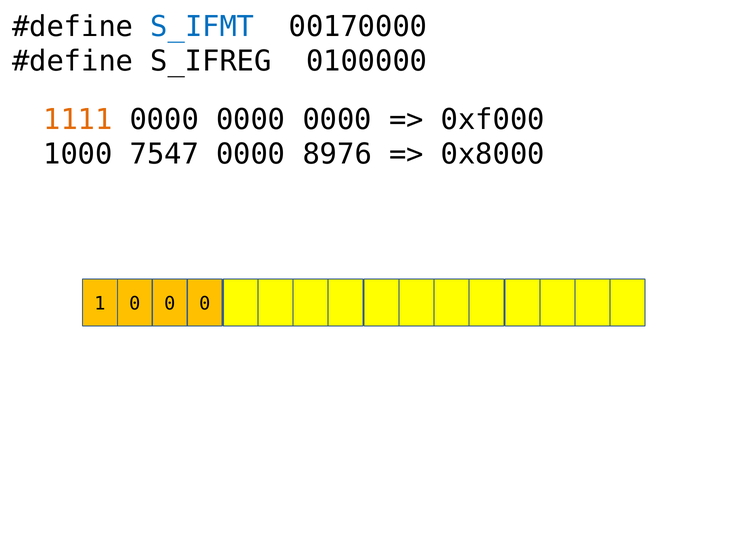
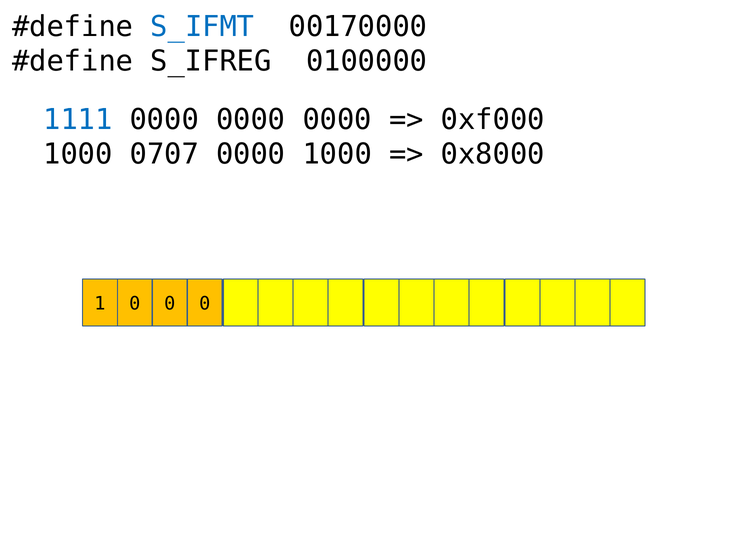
1111 colour: orange -> blue
7547: 7547 -> 0707
0000 8976: 8976 -> 1000
